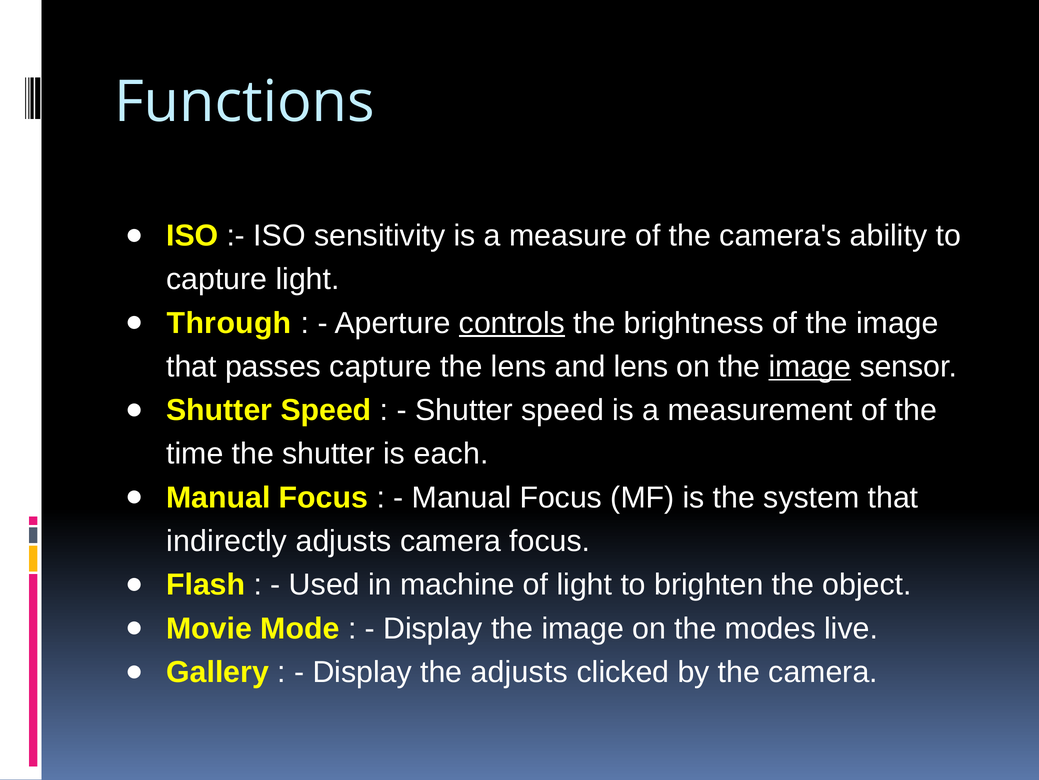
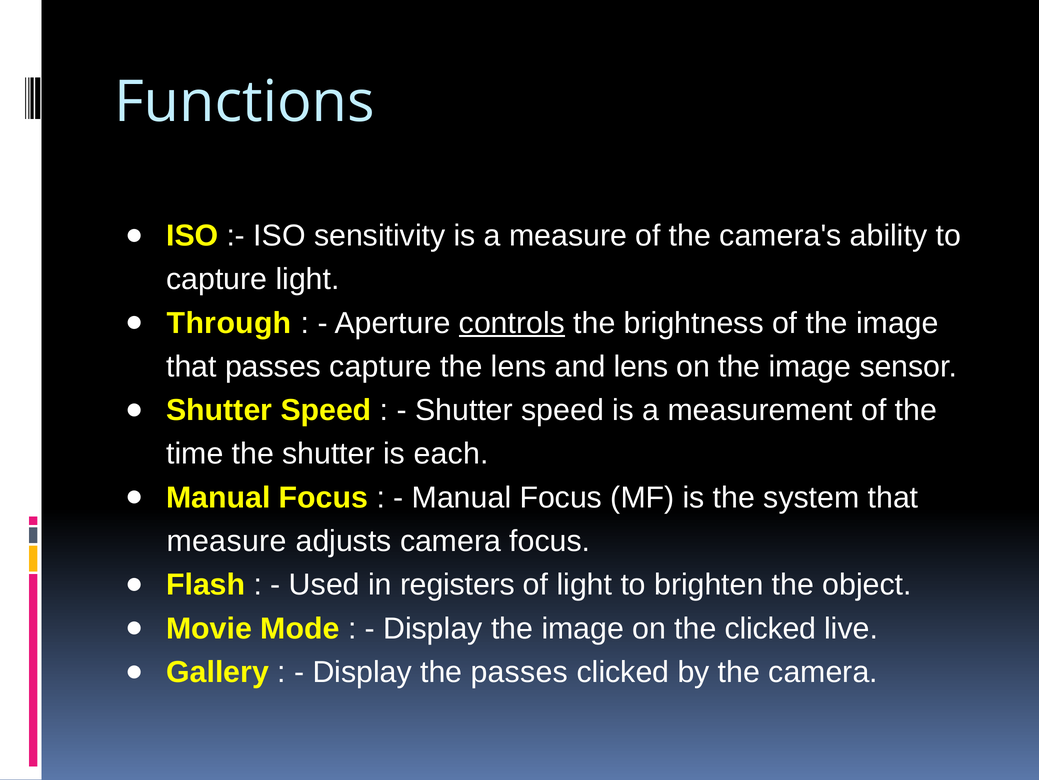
image at (810, 366) underline: present -> none
indirectly at (227, 541): indirectly -> measure
machine: machine -> registers
the modes: modes -> clicked
the adjusts: adjusts -> passes
